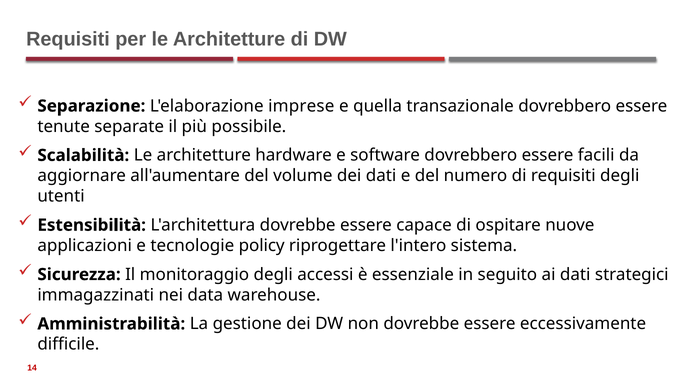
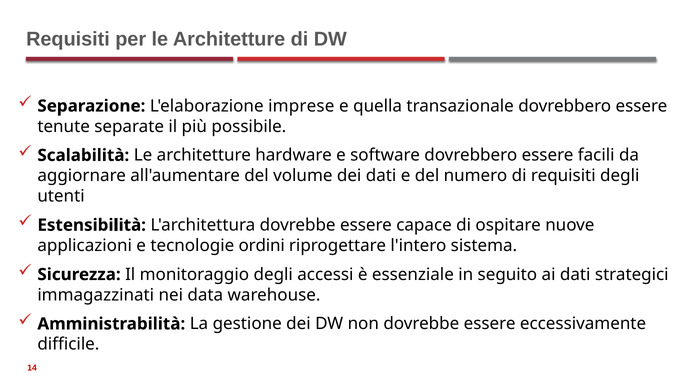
policy: policy -> ordini
